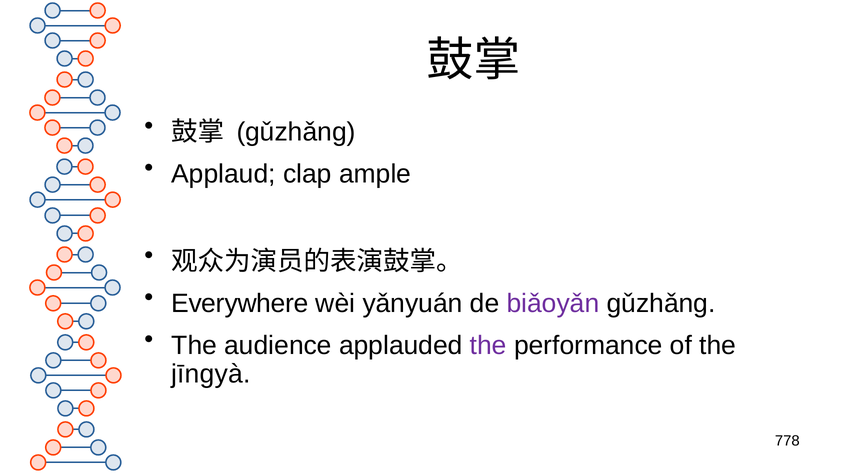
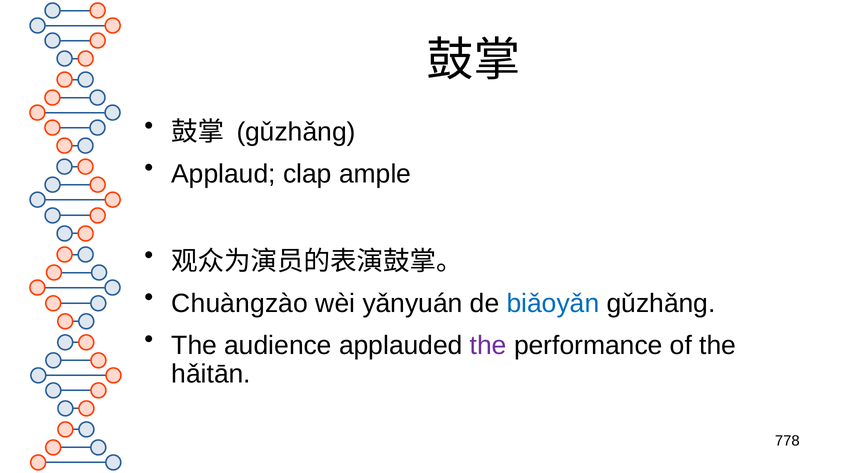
Everywhere: Everywhere -> Chuàngzào
biǎoyǎn colour: purple -> blue
jīngyà: jīngyà -> hǎitān
